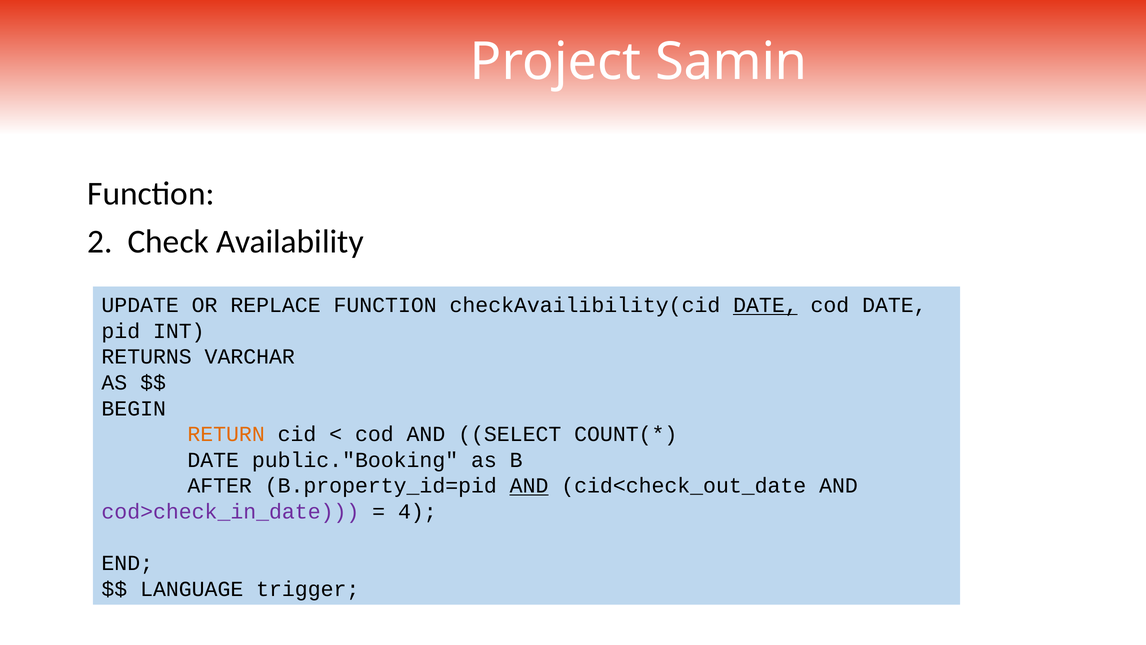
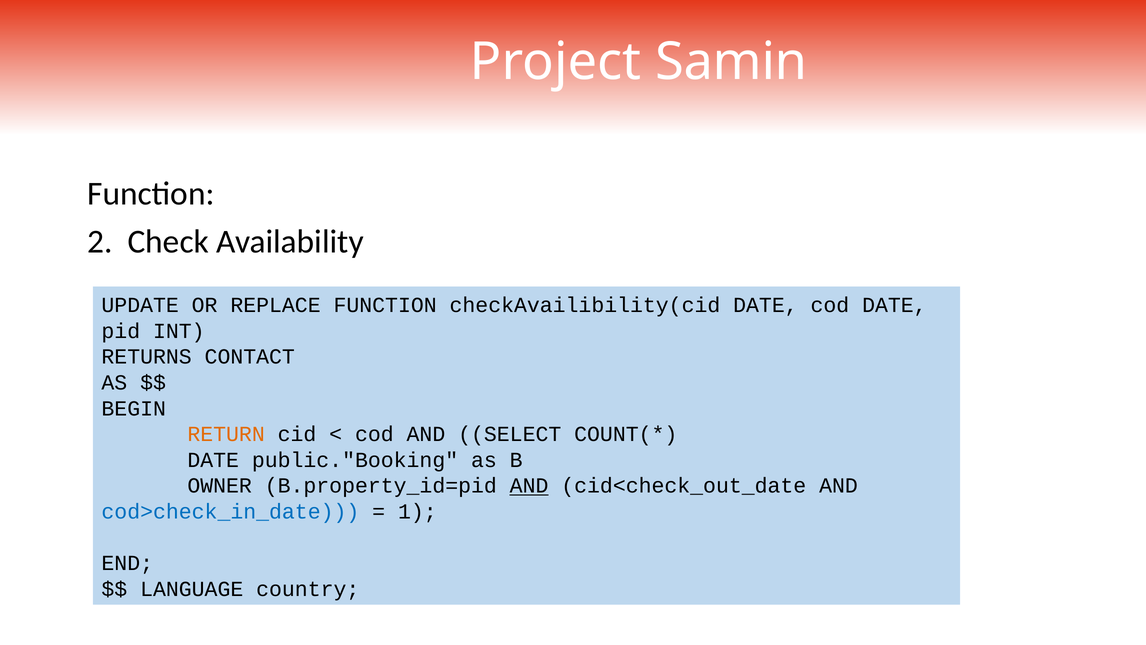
DATE at (765, 305) underline: present -> none
VARCHAR: VARCHAR -> CONTACT
AFTER: AFTER -> OWNER
cod>check_in_date colour: purple -> blue
4: 4 -> 1
trigger: trigger -> country
